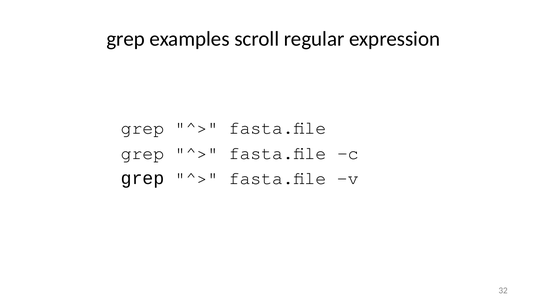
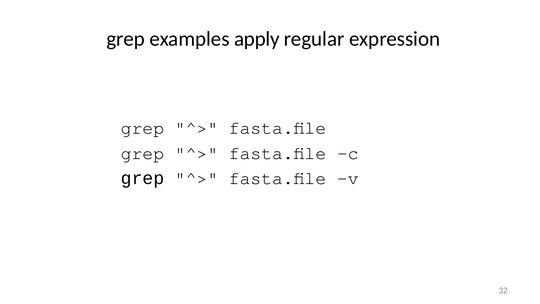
scroll: scroll -> apply
